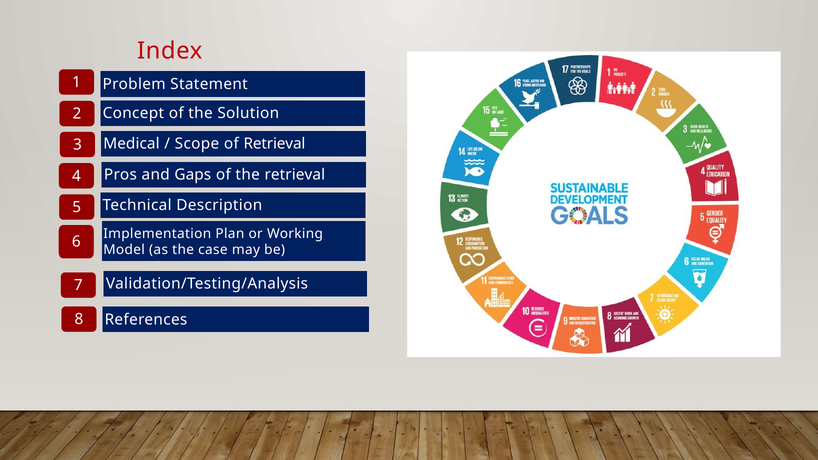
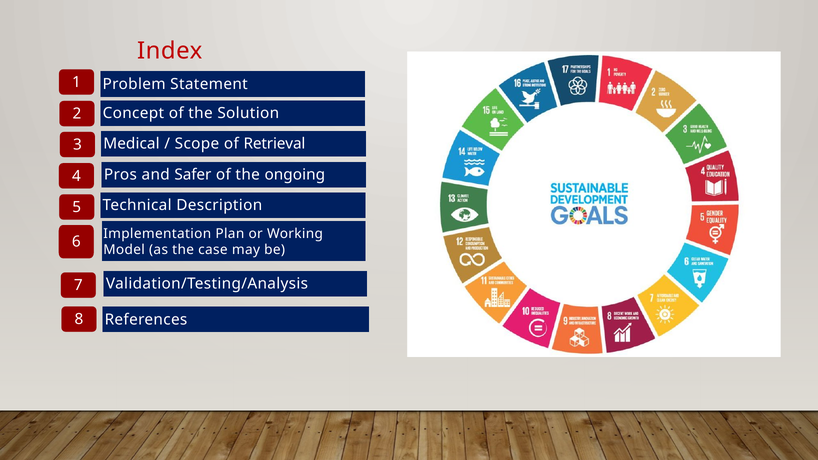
Gaps: Gaps -> Safer
the retrieval: retrieval -> ongoing
